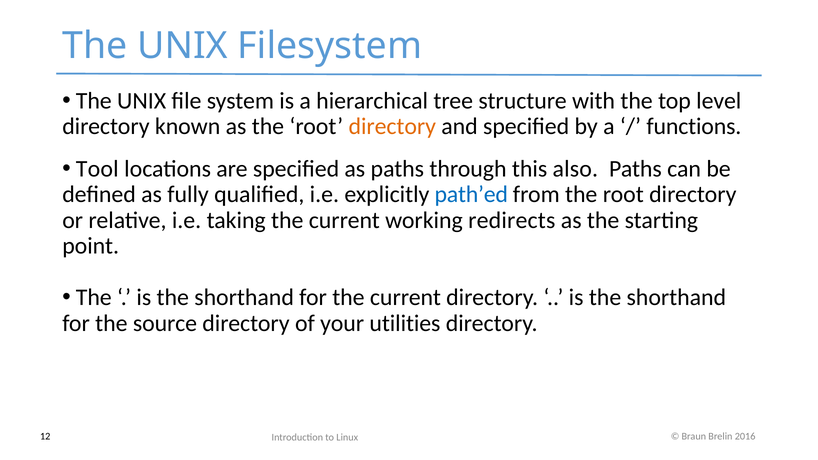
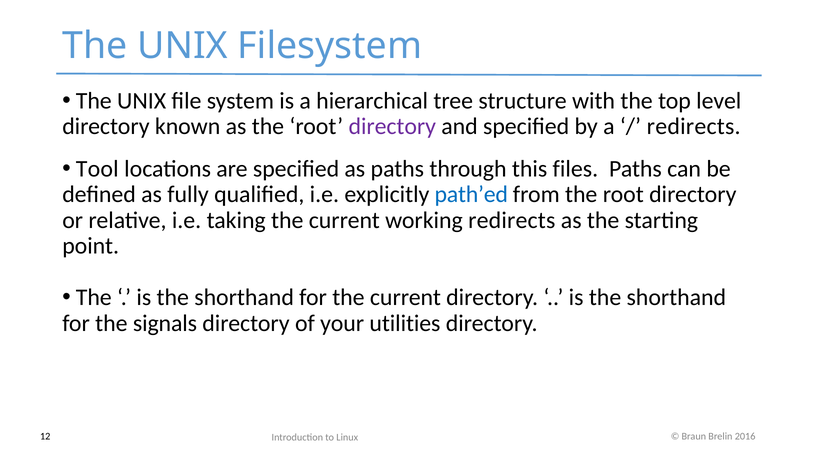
directory at (392, 126) colour: orange -> purple
functions at (694, 126): functions -> redirects
also: also -> files
source: source -> signals
